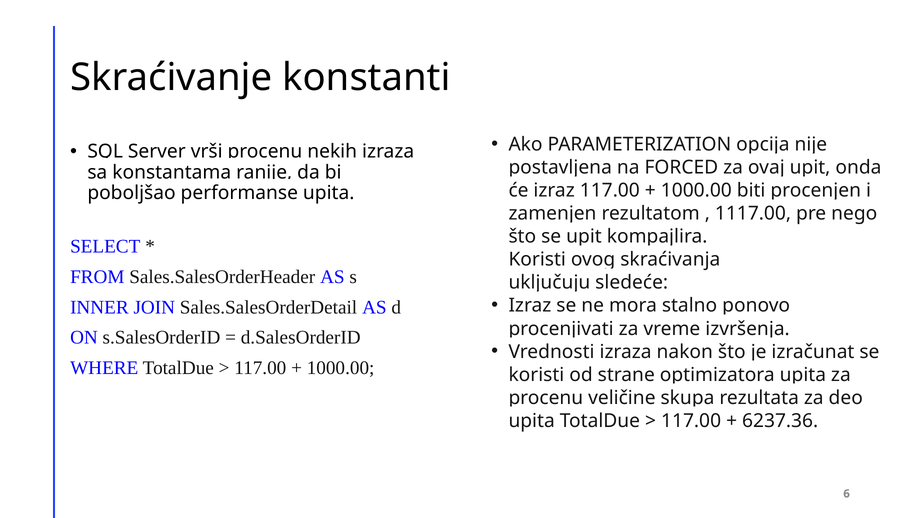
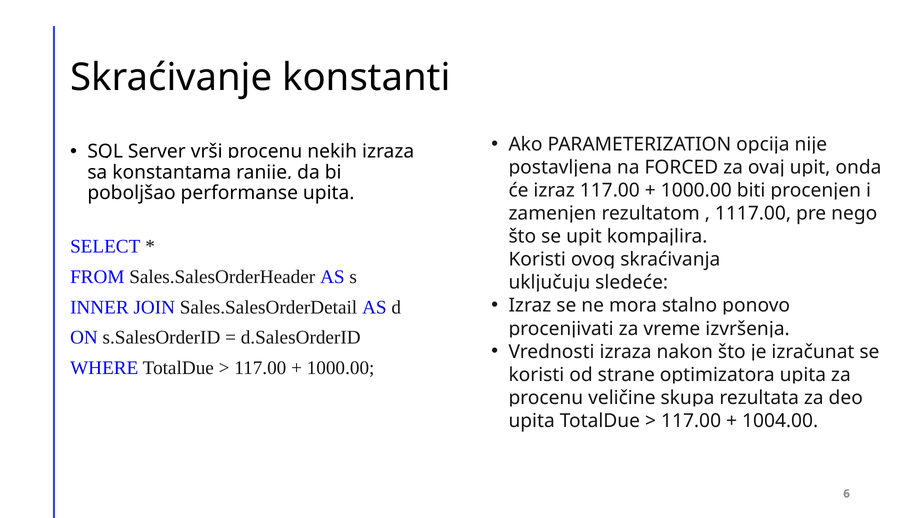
6237.36: 6237.36 -> 1004.00
